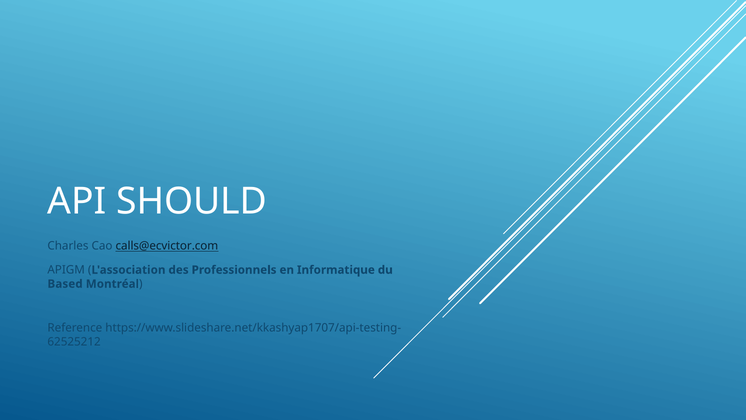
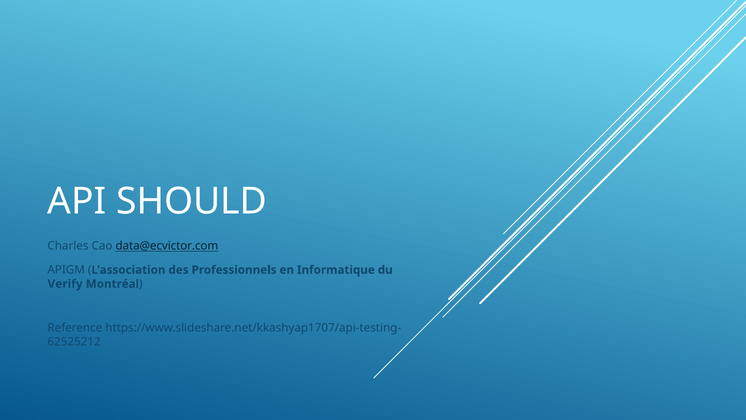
calls@ecvictor.com: calls@ecvictor.com -> data@ecvictor.com
Based: Based -> Verify
